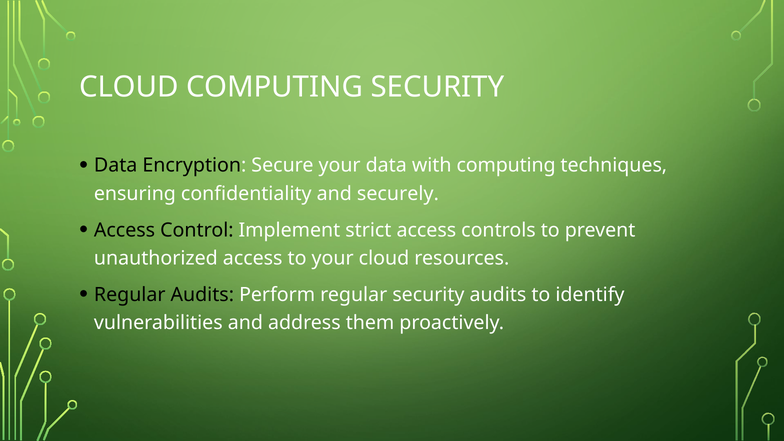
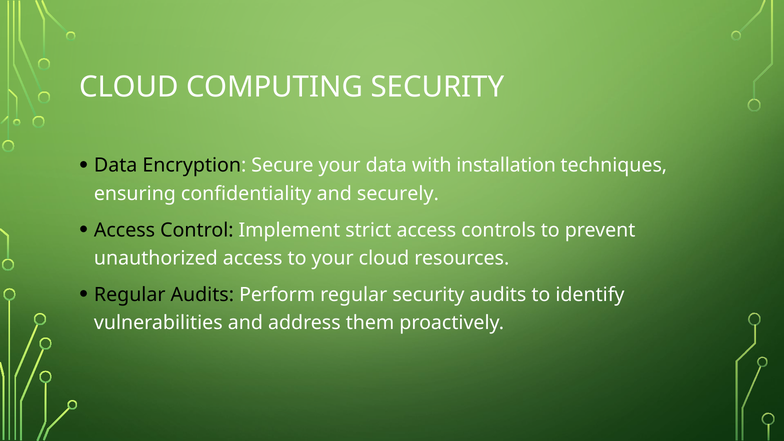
with computing: computing -> installation
